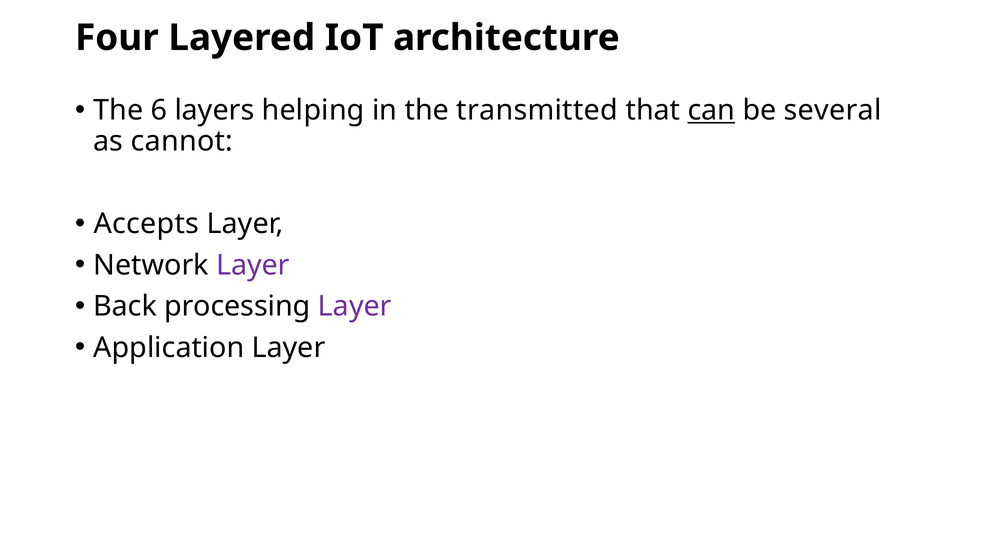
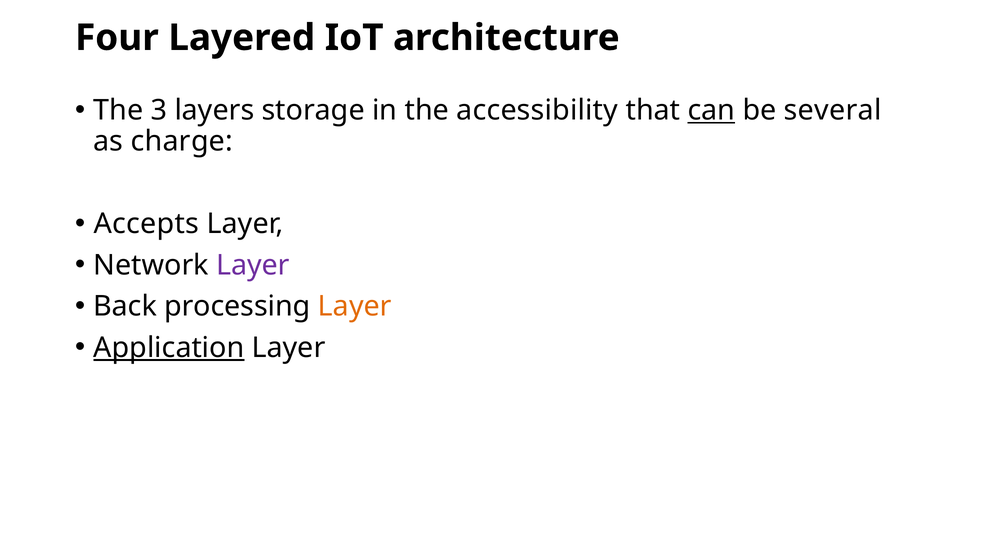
6: 6 -> 3
helping: helping -> storage
transmitted: transmitted -> accessibility
cannot: cannot -> charge
Layer at (355, 307) colour: purple -> orange
Application underline: none -> present
